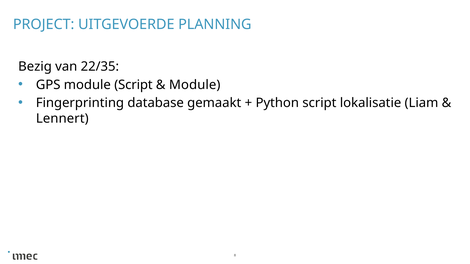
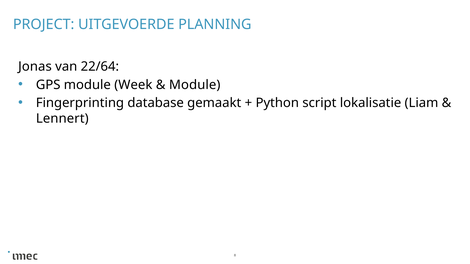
Bezig: Bezig -> Jonas
22/35: 22/35 -> 22/64
module Script: Script -> Week
